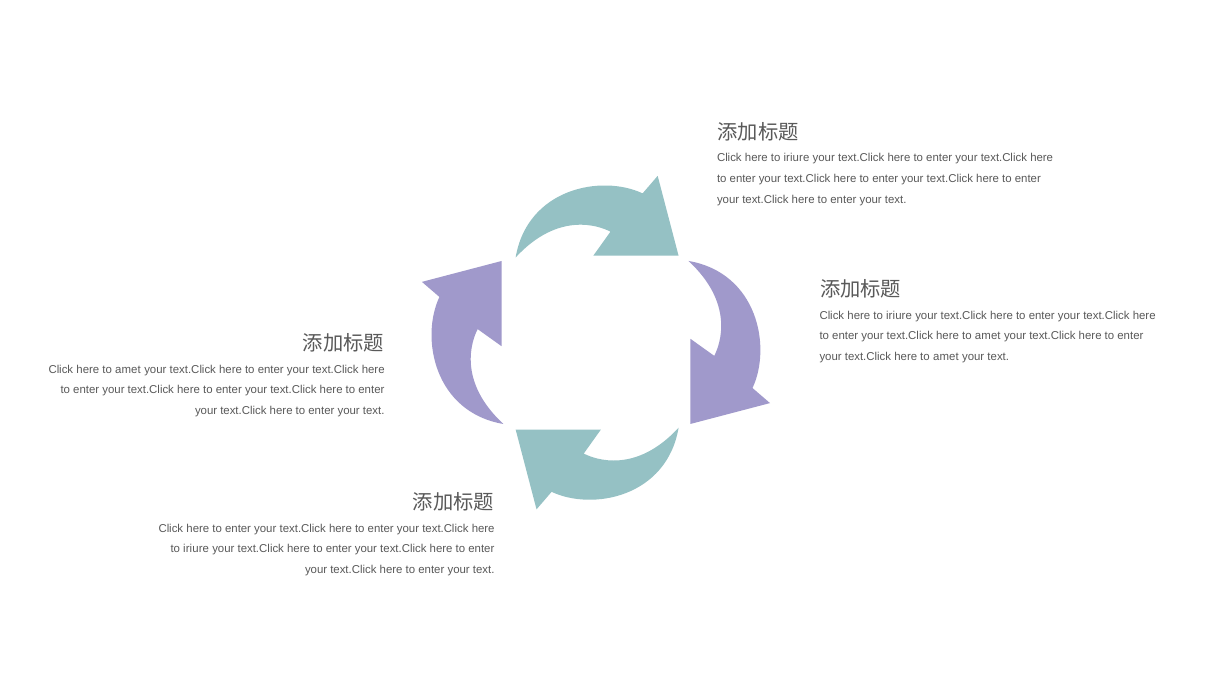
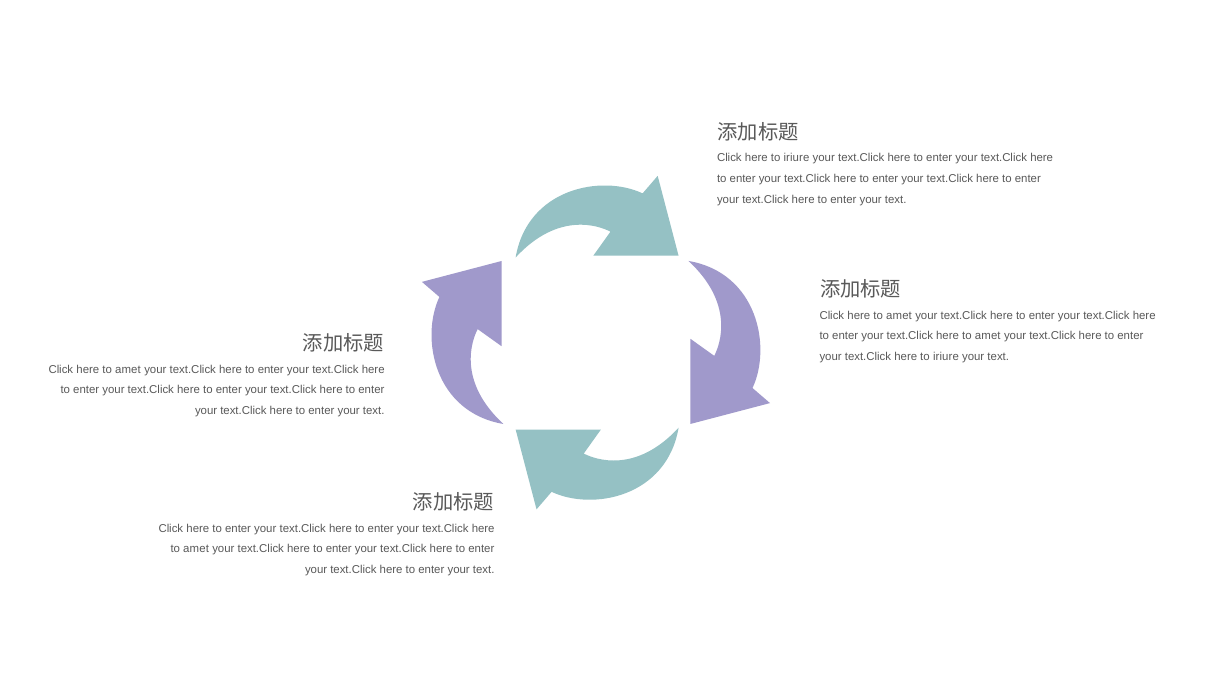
iriure at (899, 315): iriure -> amet
amet at (946, 356): amet -> iriure
iriure at (196, 549): iriure -> amet
